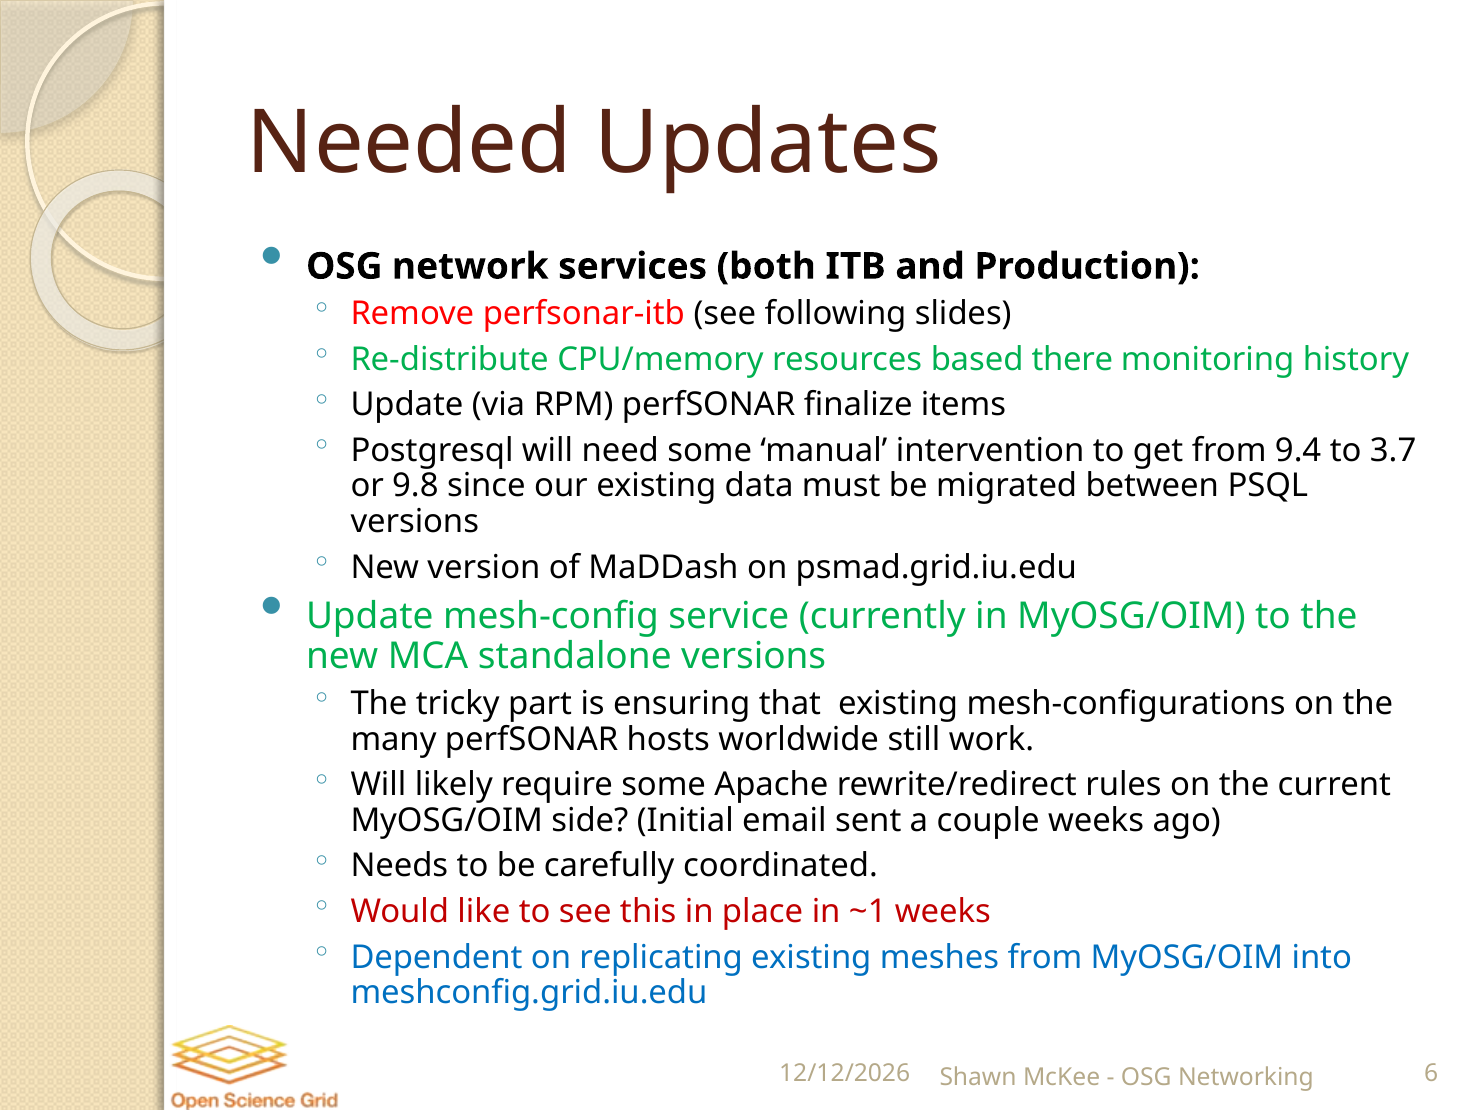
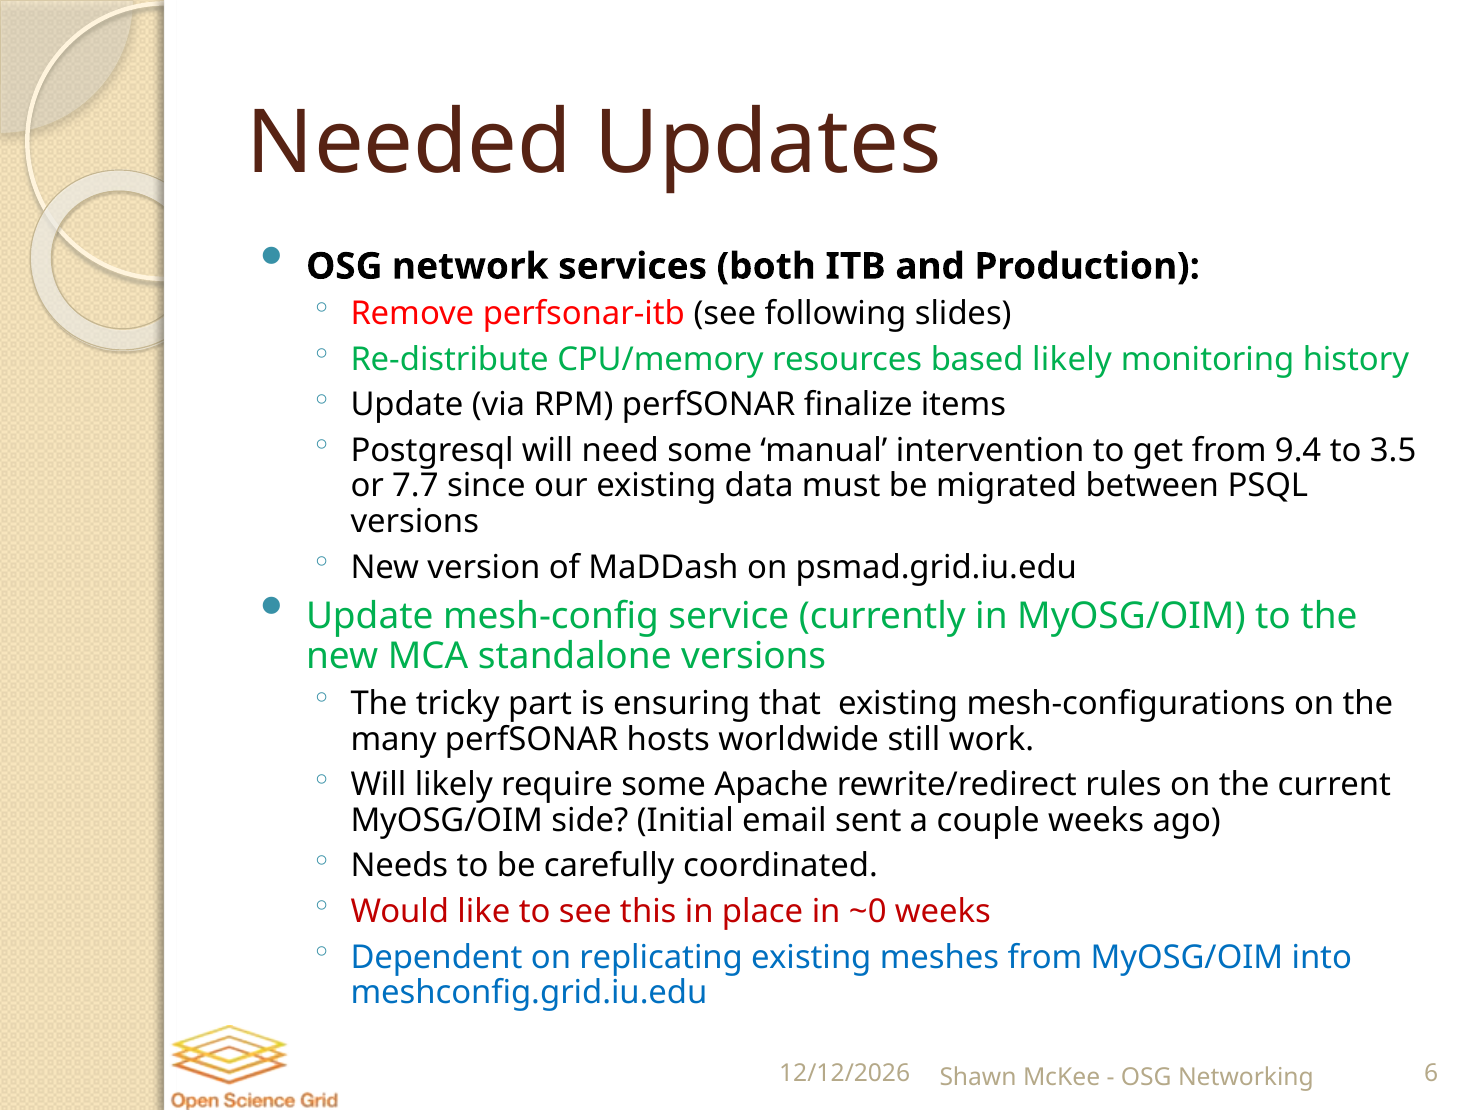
based there: there -> likely
3.7: 3.7 -> 3.5
9.8: 9.8 -> 7.7
~1: ~1 -> ~0
